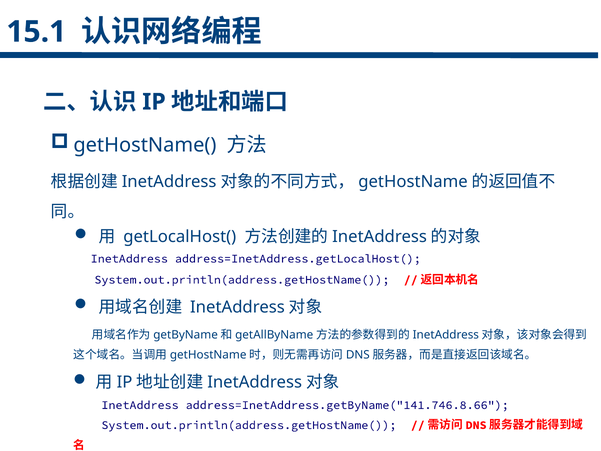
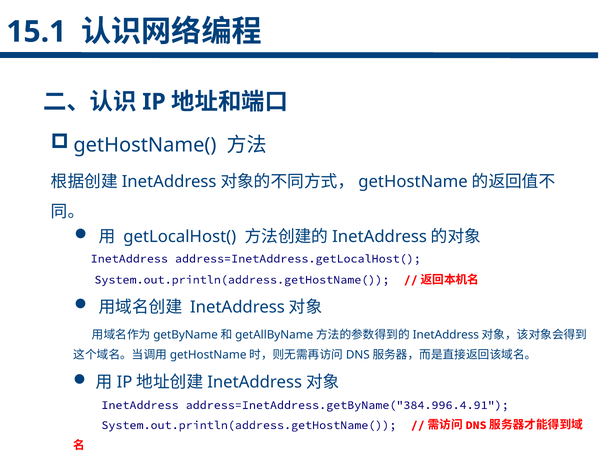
address=InetAddress.getByName("141.746.8.66: address=InetAddress.getByName("141.746.8.66 -> address=InetAddress.getByName("384.996.4.91
